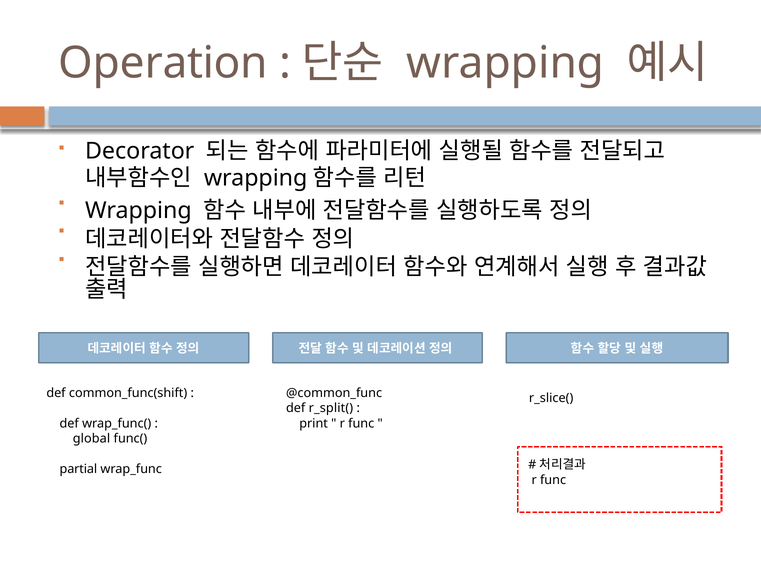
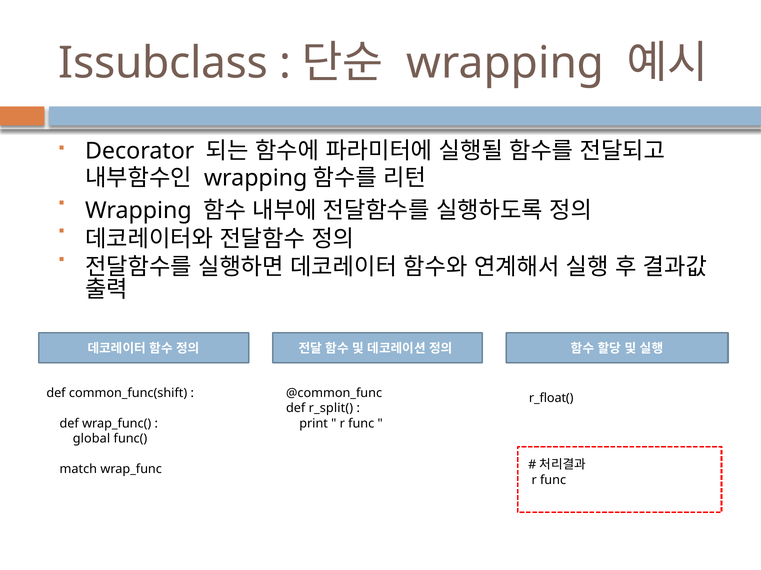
Operation: Operation -> Issubclass
r_slice(: r_slice( -> r_float(
partial: partial -> match
